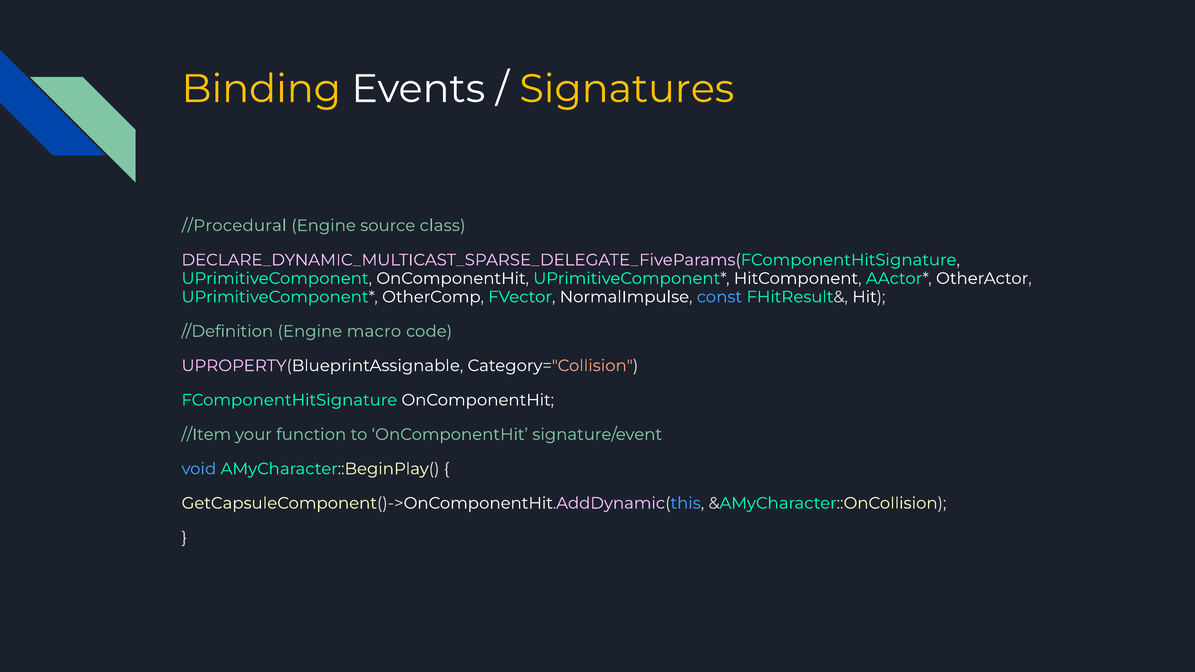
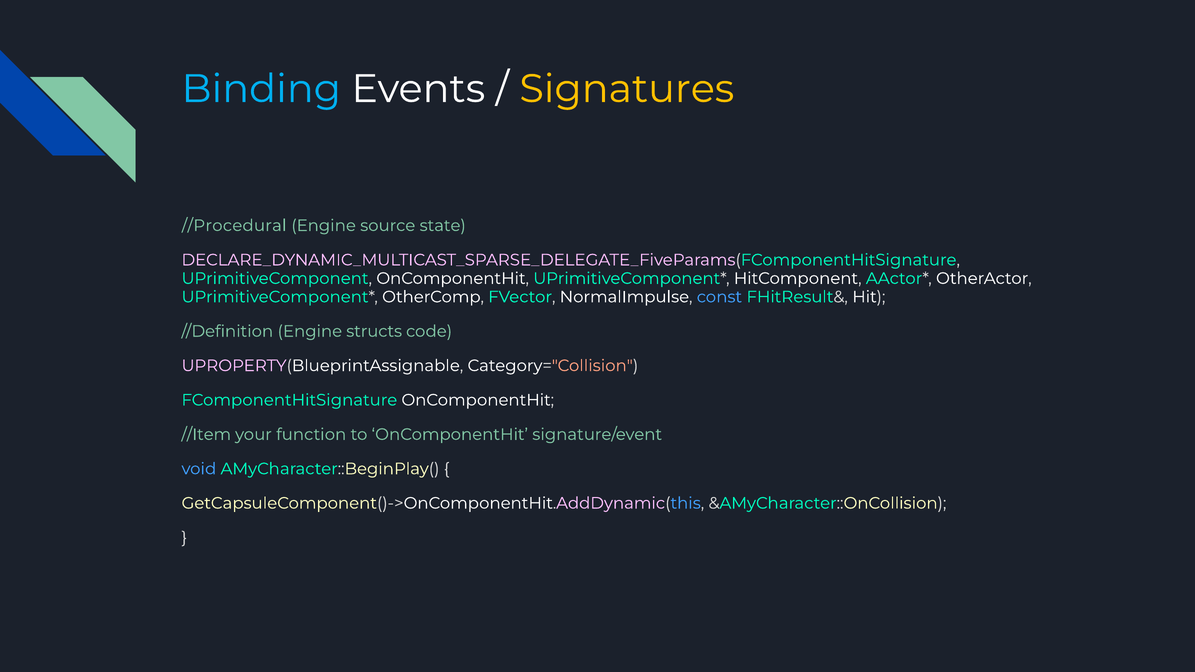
Binding colour: yellow -> light blue
class: class -> state
macro: macro -> structs
